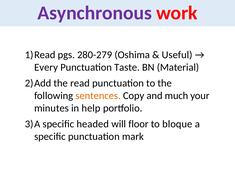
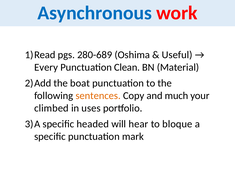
Asynchronous colour: purple -> blue
280-279: 280-279 -> 280-689
Taste: Taste -> Clean
read: read -> boat
minutes: minutes -> climbed
help: help -> uses
floor: floor -> hear
